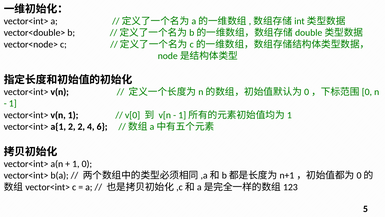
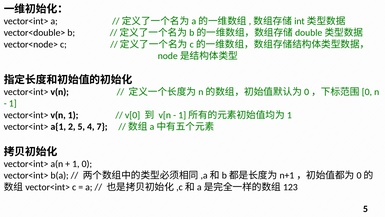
2 2: 2 -> 5
6: 6 -> 7
